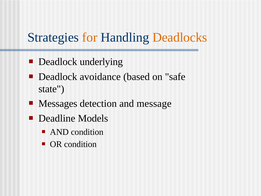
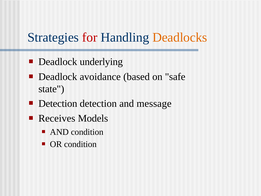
for colour: orange -> red
Messages at (58, 103): Messages -> Detection
Deadline: Deadline -> Receives
